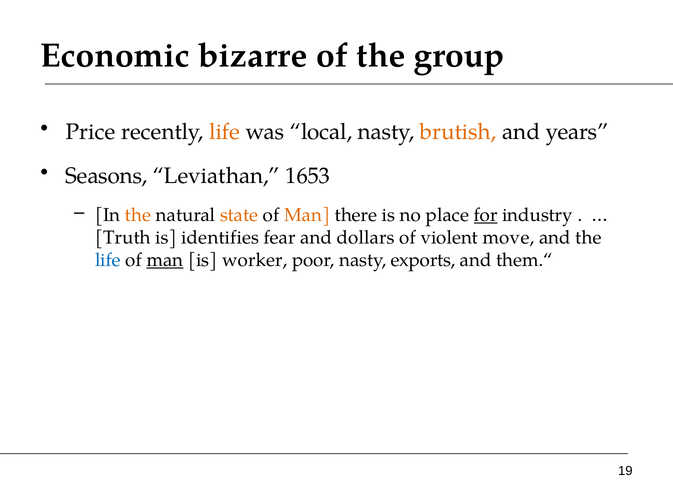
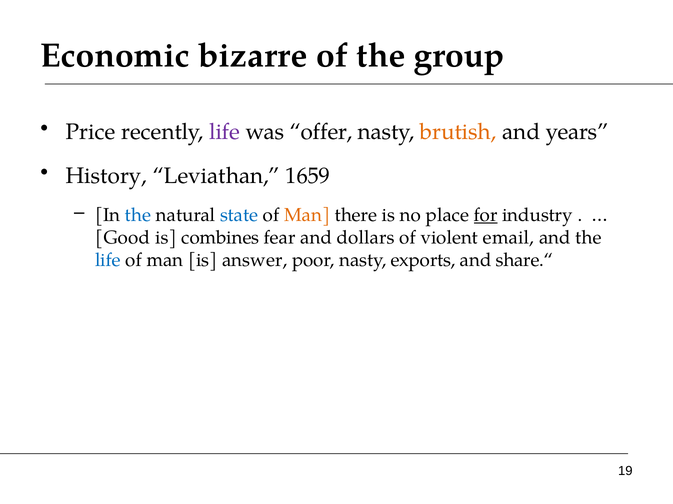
life at (225, 132) colour: orange -> purple
local: local -> offer
Seasons: Seasons -> History
1653: 1653 -> 1659
the at (138, 215) colour: orange -> blue
state colour: orange -> blue
Truth: Truth -> Good
identifies: identifies -> combines
move: move -> email
man at (165, 260) underline: present -> none
worker: worker -> answer
them.“: them.“ -> share.“
